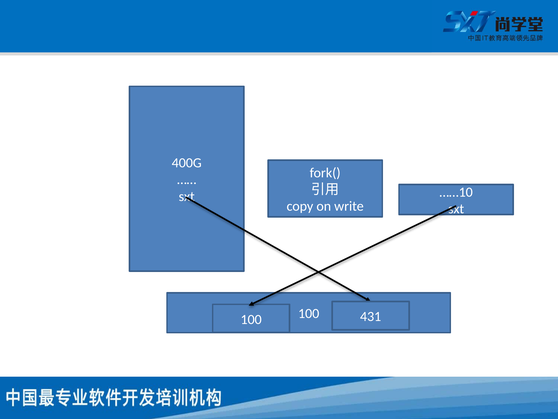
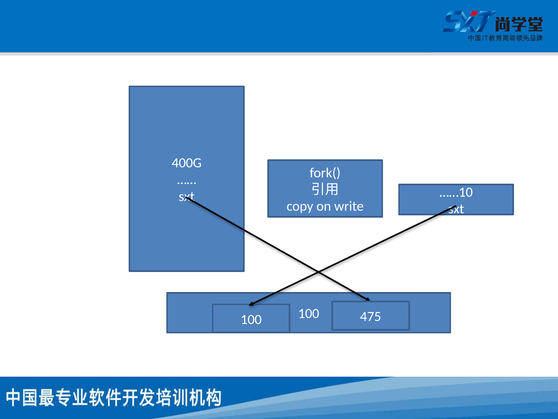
431: 431 -> 475
